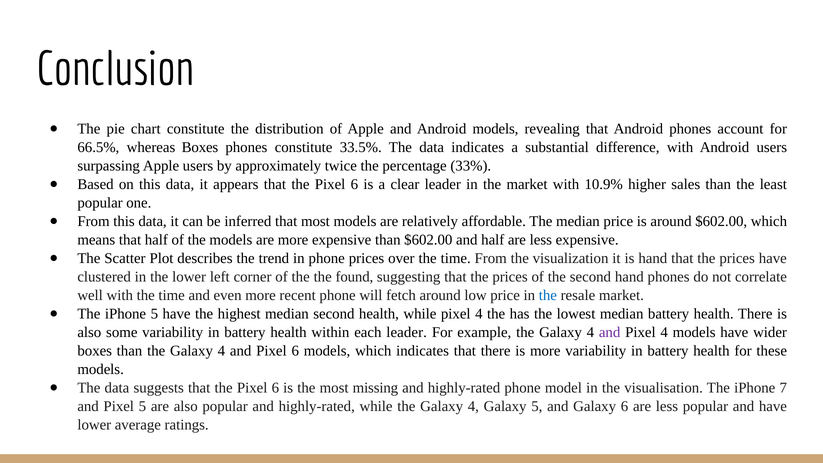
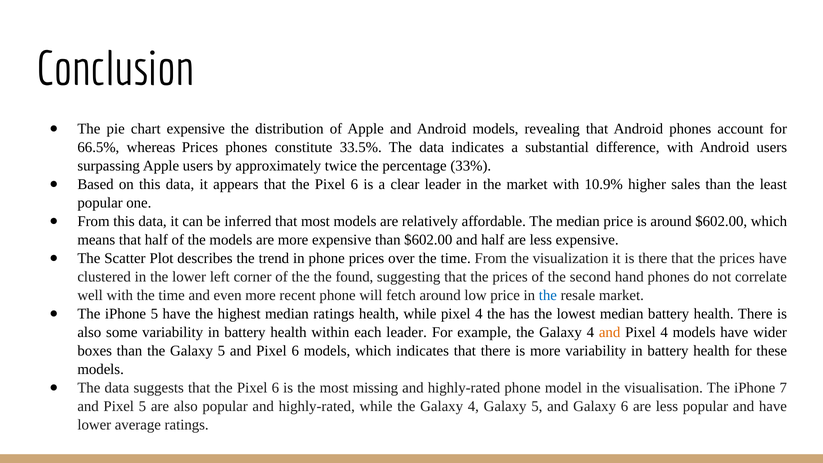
chart constitute: constitute -> expensive
whereas Boxes: Boxes -> Prices
is hand: hand -> there
median second: second -> ratings
and at (610, 332) colour: purple -> orange
than the Galaxy 4: 4 -> 5
